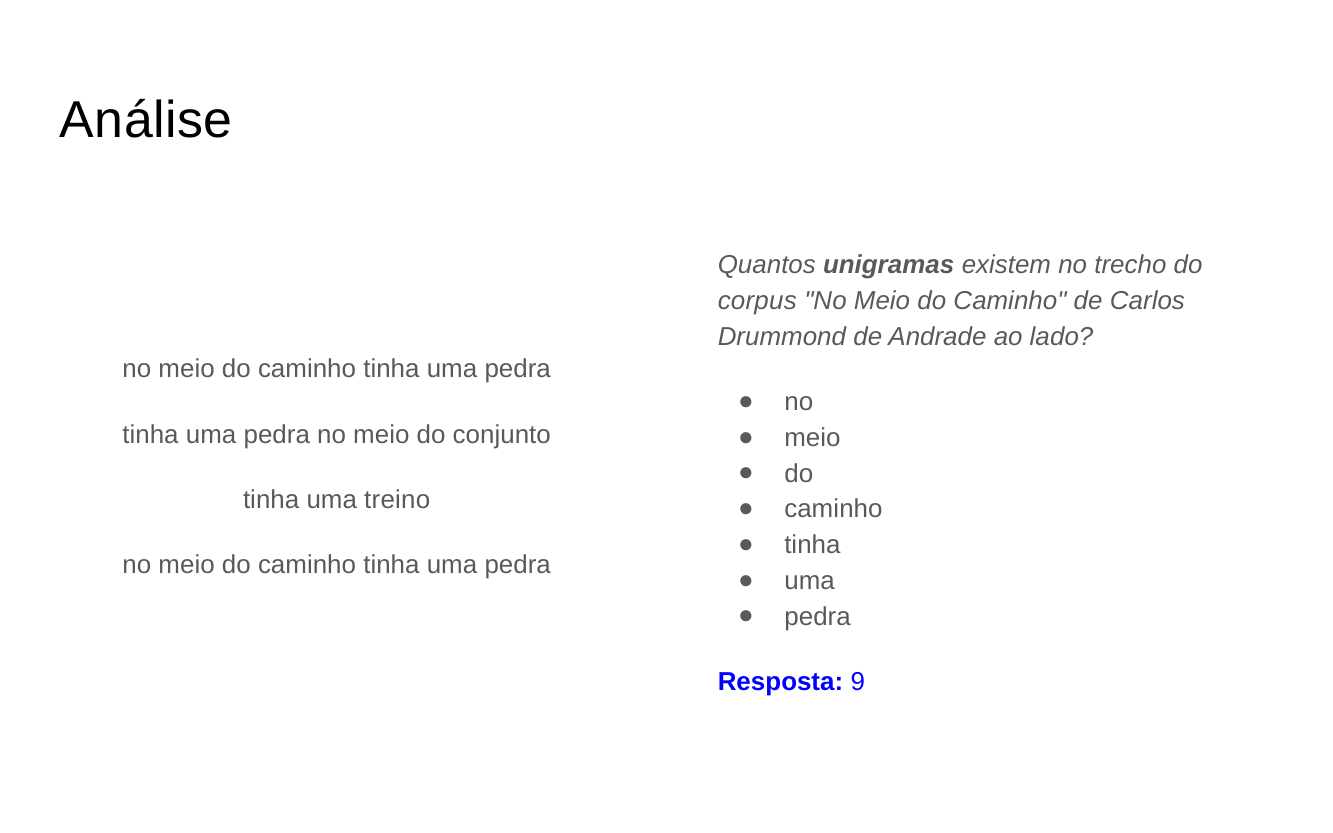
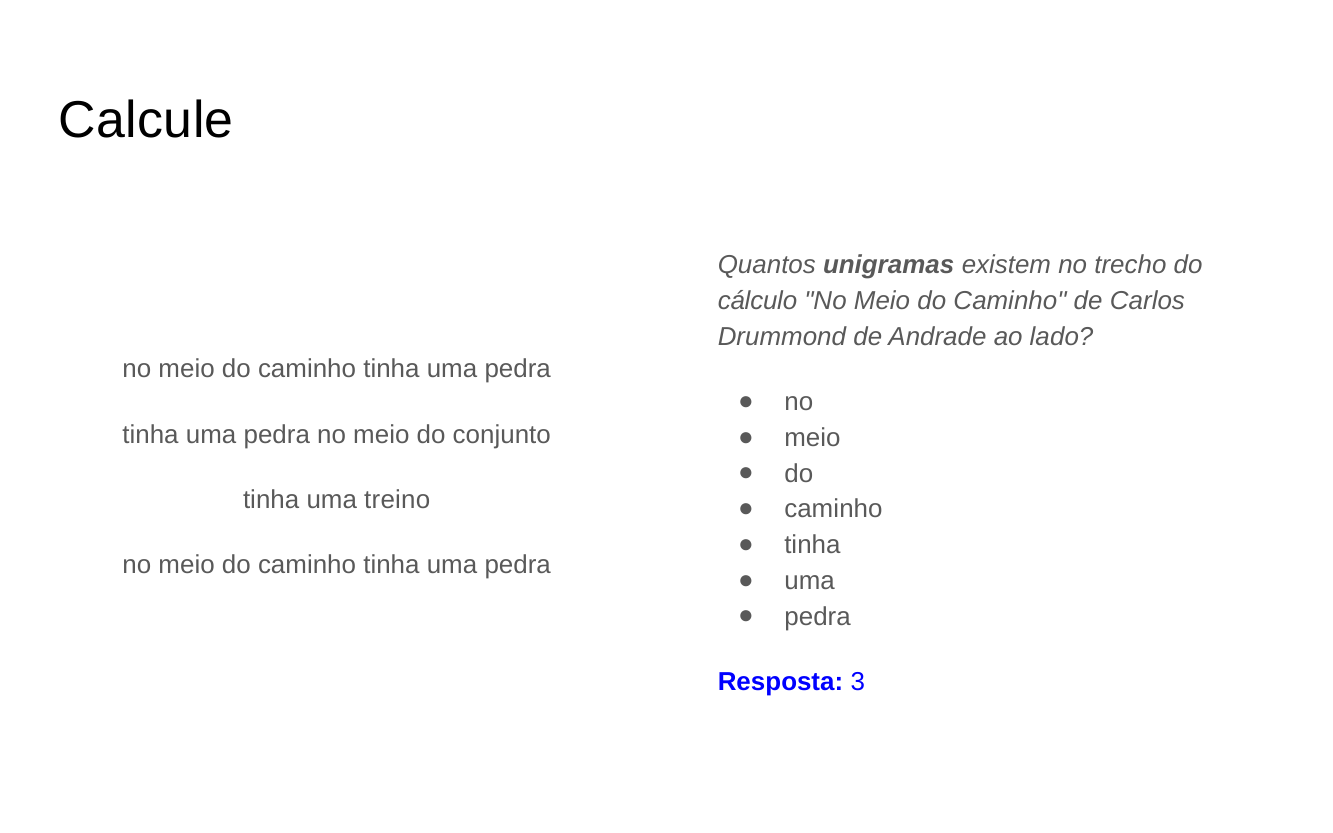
Análise: Análise -> Calcule
corpus: corpus -> cálculo
9: 9 -> 3
